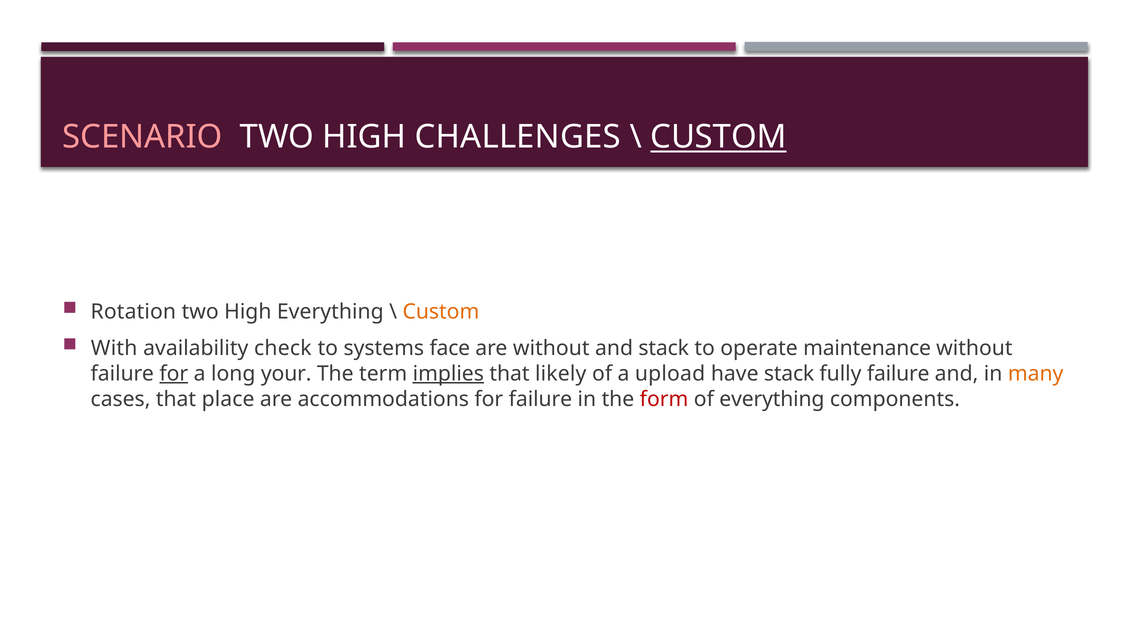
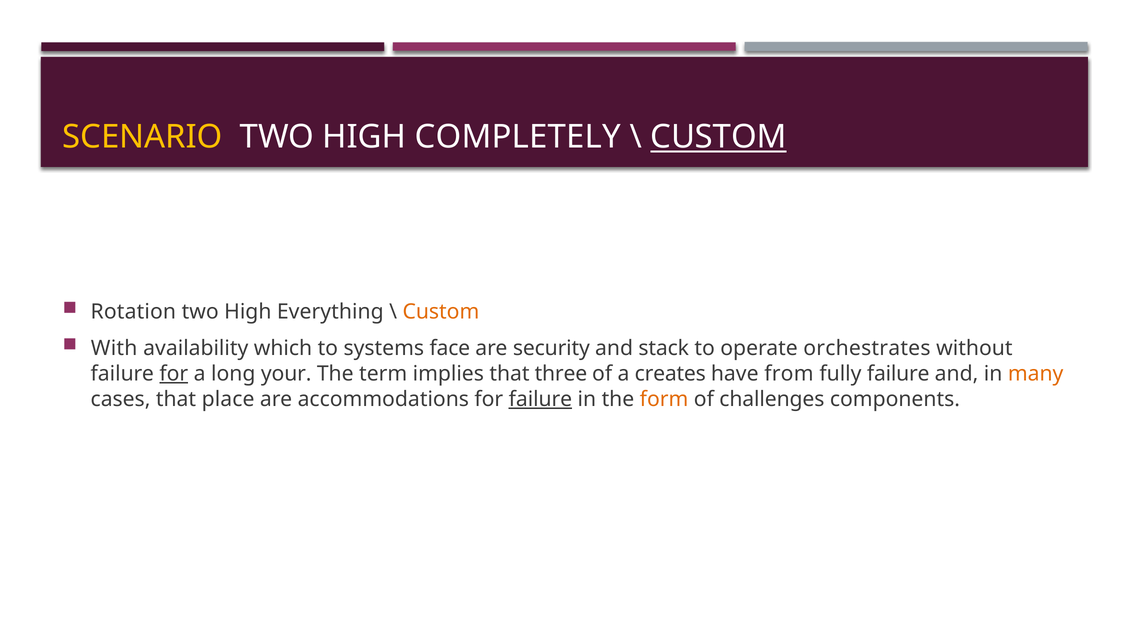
SCENARIO colour: pink -> yellow
CHALLENGES: CHALLENGES -> COMPLETELY
check: check -> which
are without: without -> security
maintenance: maintenance -> orchestrates
implies underline: present -> none
likely: likely -> three
upload: upload -> creates
have stack: stack -> from
failure at (540, 399) underline: none -> present
form colour: red -> orange
of everything: everything -> challenges
